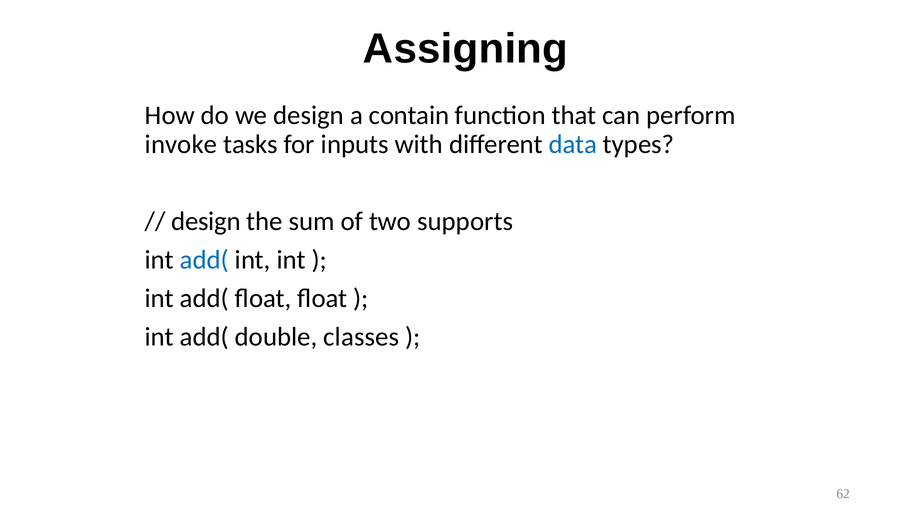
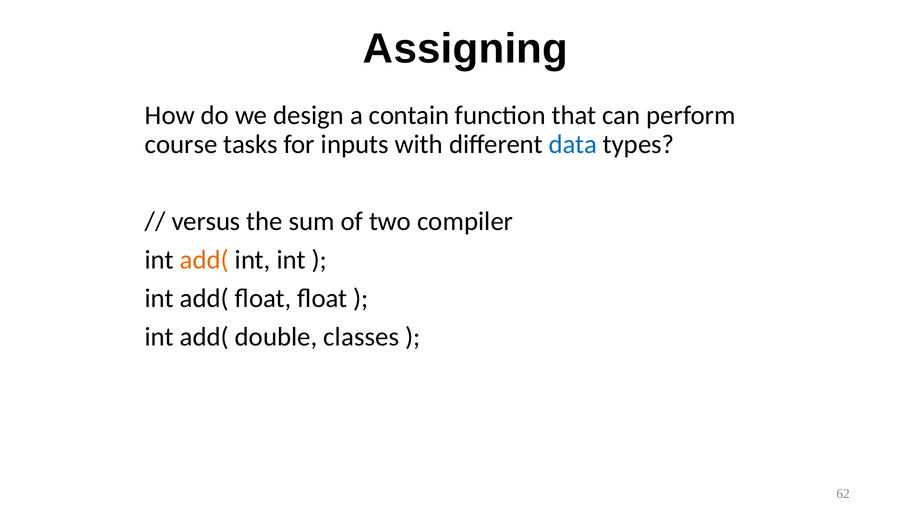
invoke: invoke -> course
design at (206, 221): design -> versus
supports: supports -> compiler
add( at (204, 260) colour: blue -> orange
